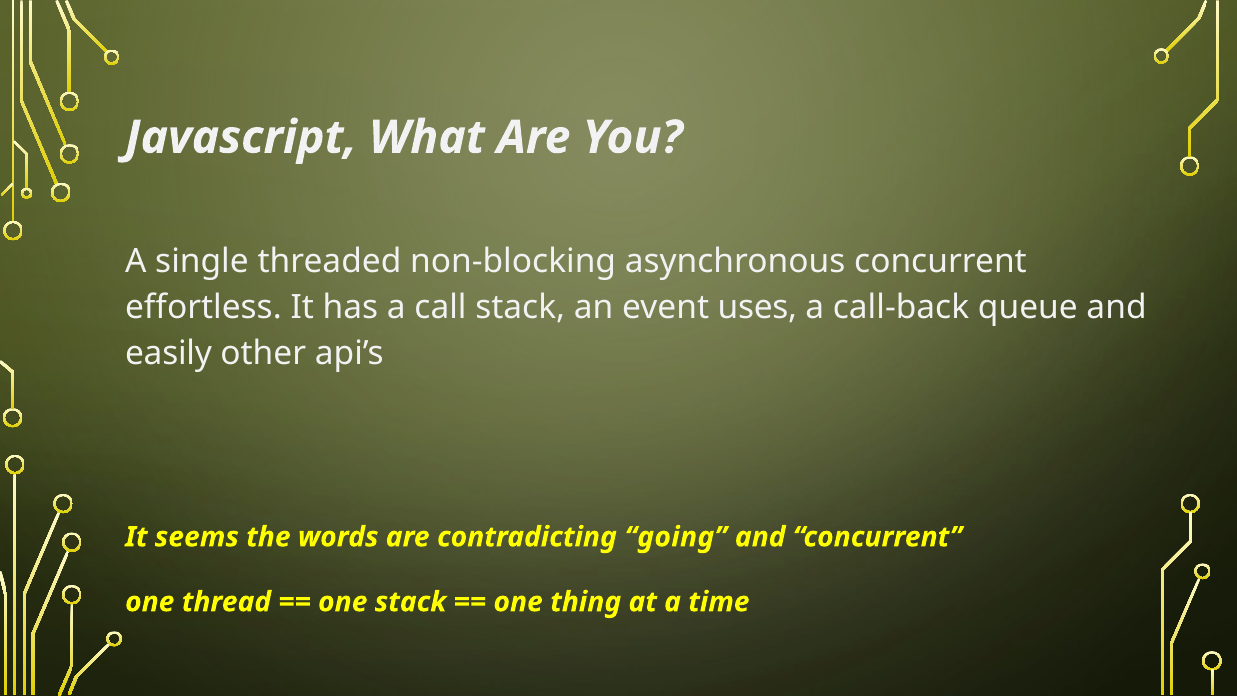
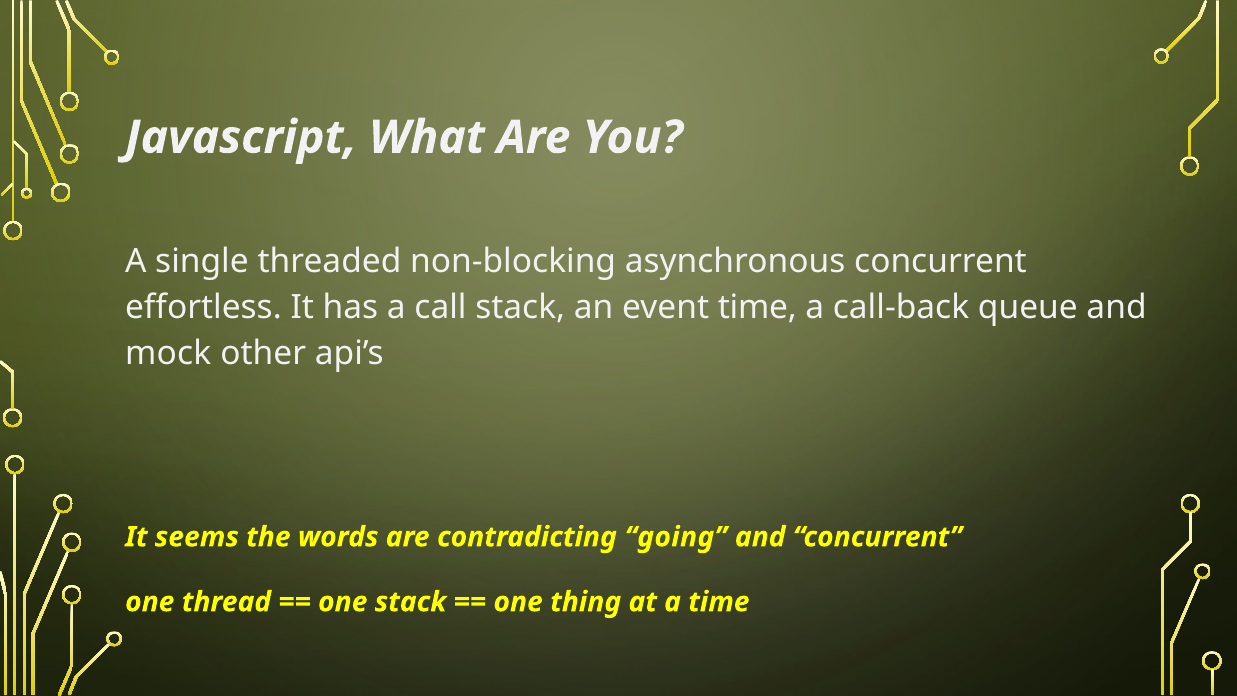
event uses: uses -> time
easily: easily -> mock
